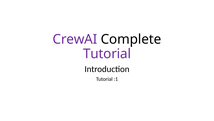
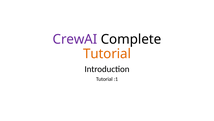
Tutorial at (107, 53) colour: purple -> orange
